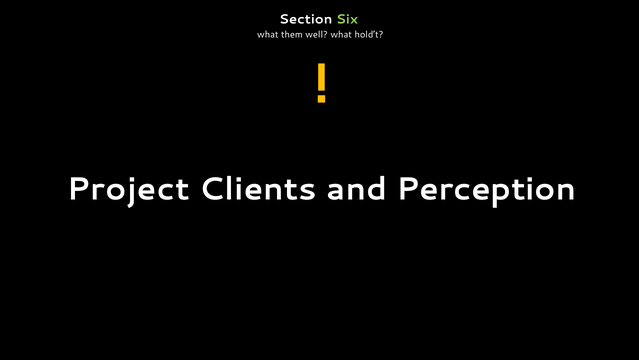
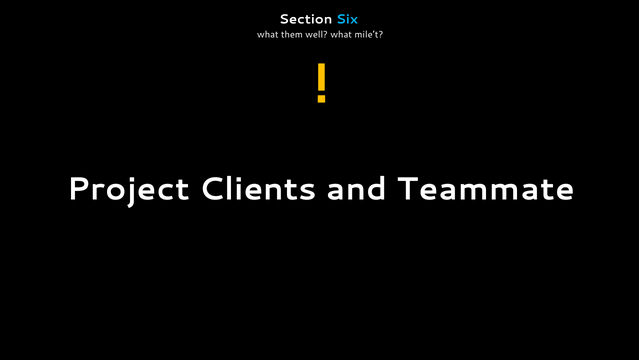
Six colour: light green -> light blue
hold’t: hold’t -> mile’t
Perception: Perception -> Teammate
